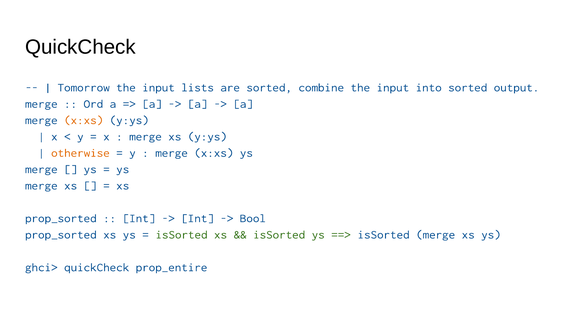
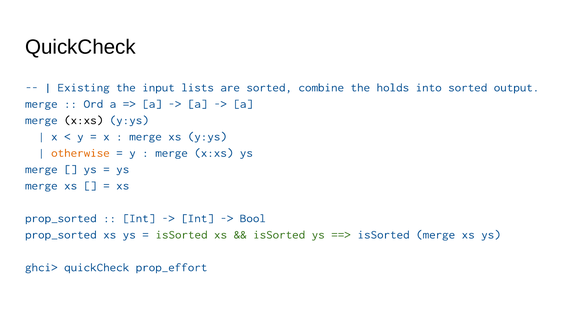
Tomorrow: Tomorrow -> Existing
combine the input: input -> holds
x:xs at (84, 120) colour: orange -> black
prop_entire: prop_entire -> prop_effort
